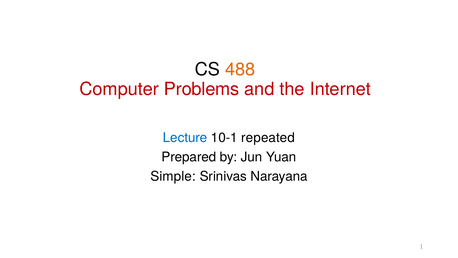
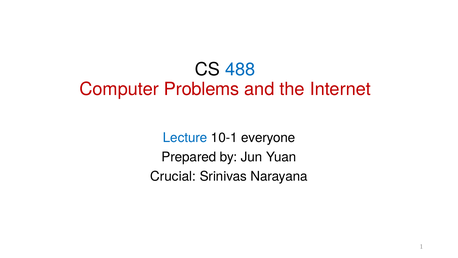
488 colour: orange -> blue
repeated: repeated -> everyone
Simple: Simple -> Crucial
